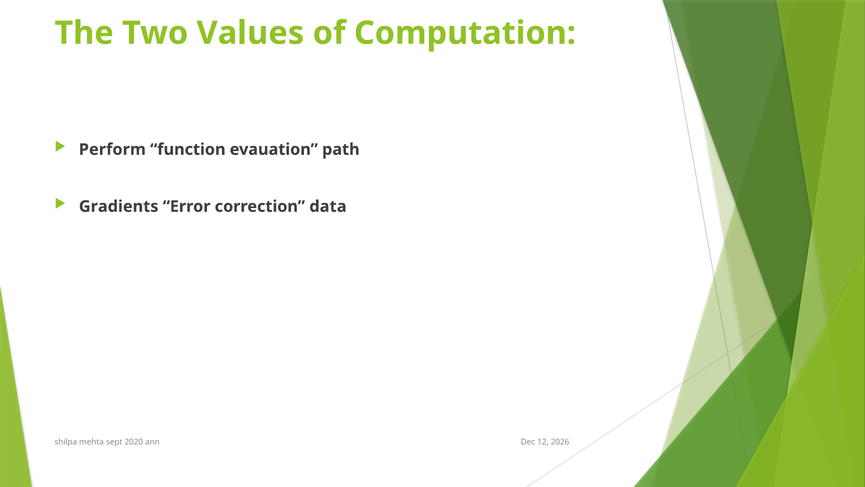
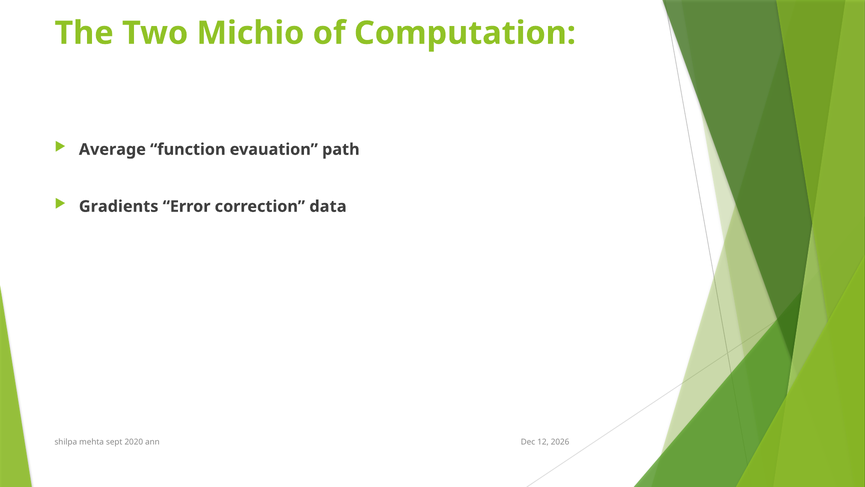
Values: Values -> Michio
Perform: Perform -> Average
